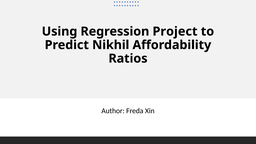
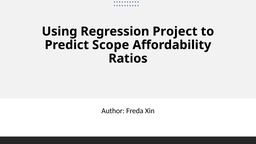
Nikhil: Nikhil -> Scope
